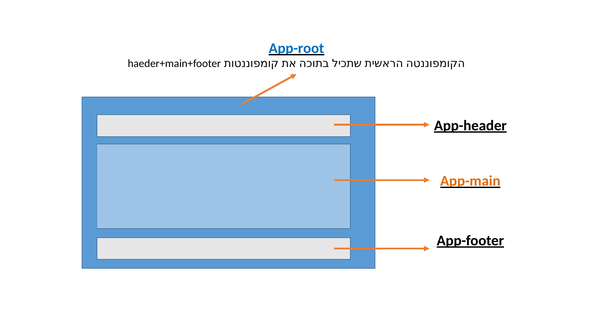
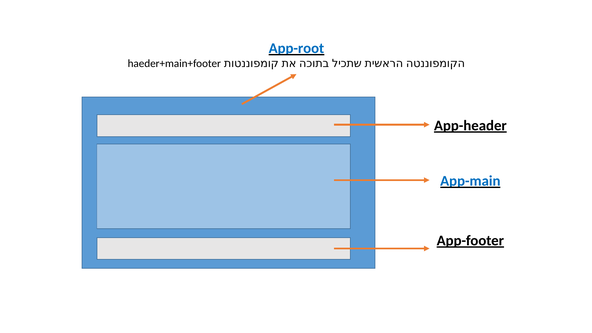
App-main colour: orange -> blue
